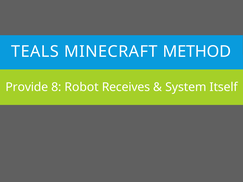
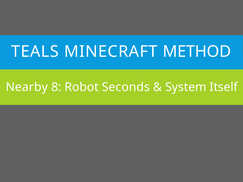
Provide: Provide -> Nearby
Receives: Receives -> Seconds
